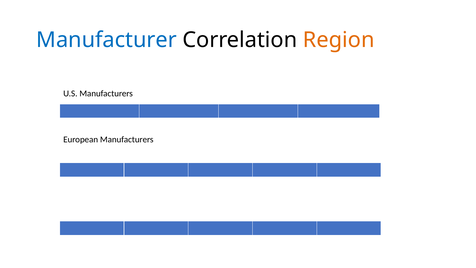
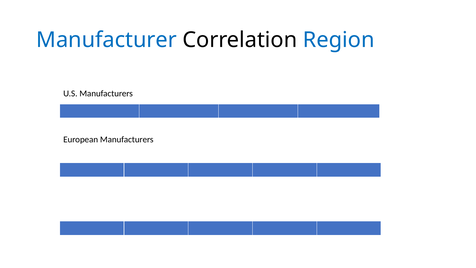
Region colour: orange -> blue
